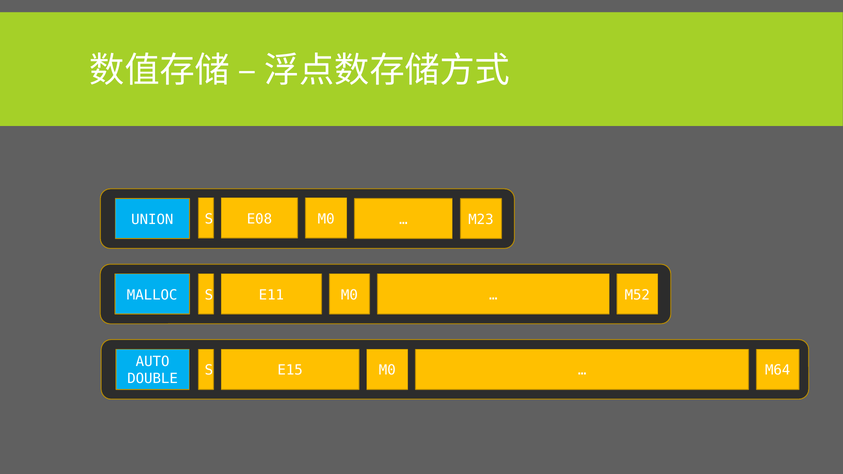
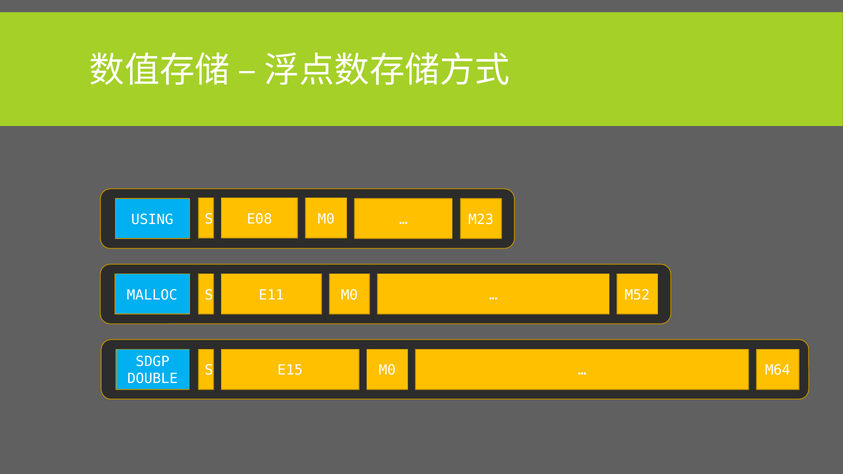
UNION: UNION -> USING
AUTO: AUTO -> SDGP
